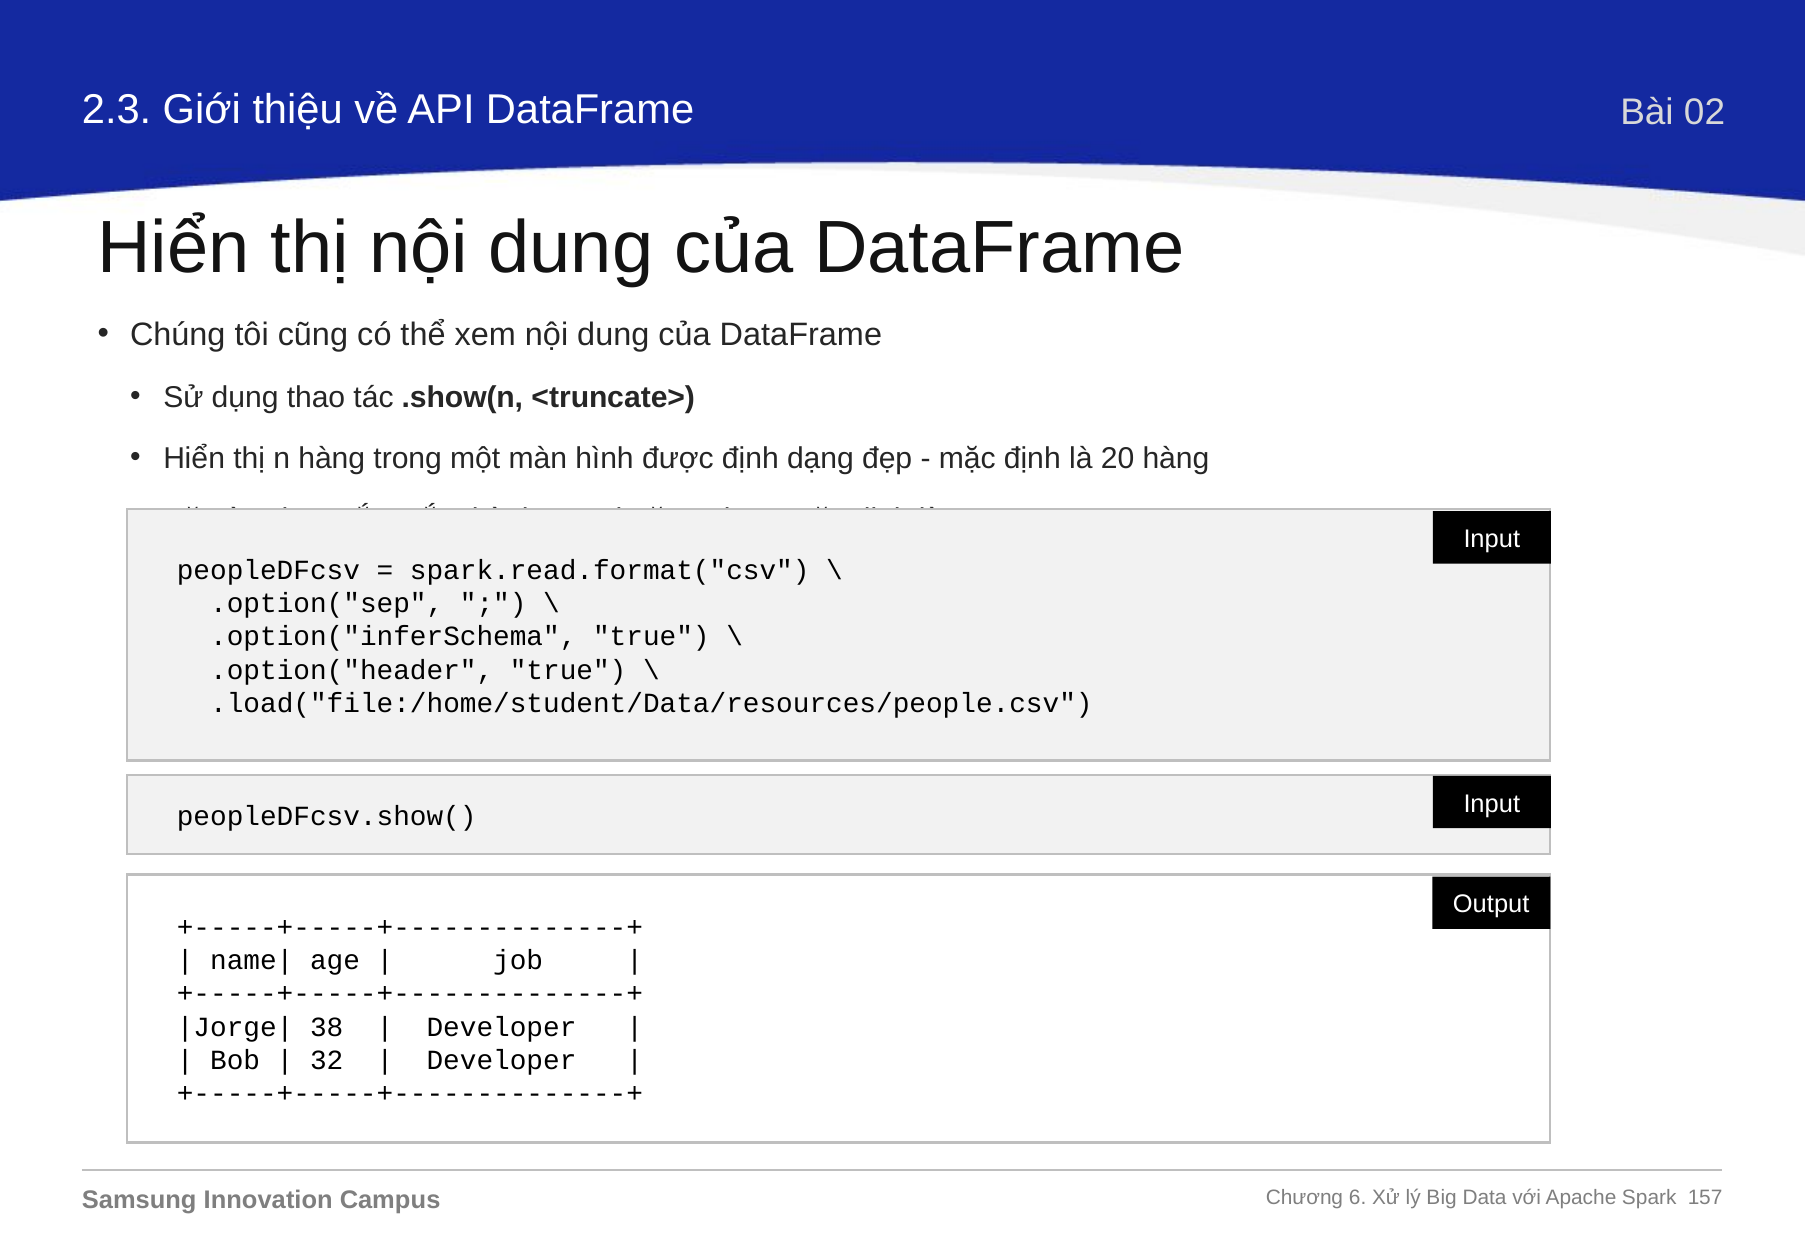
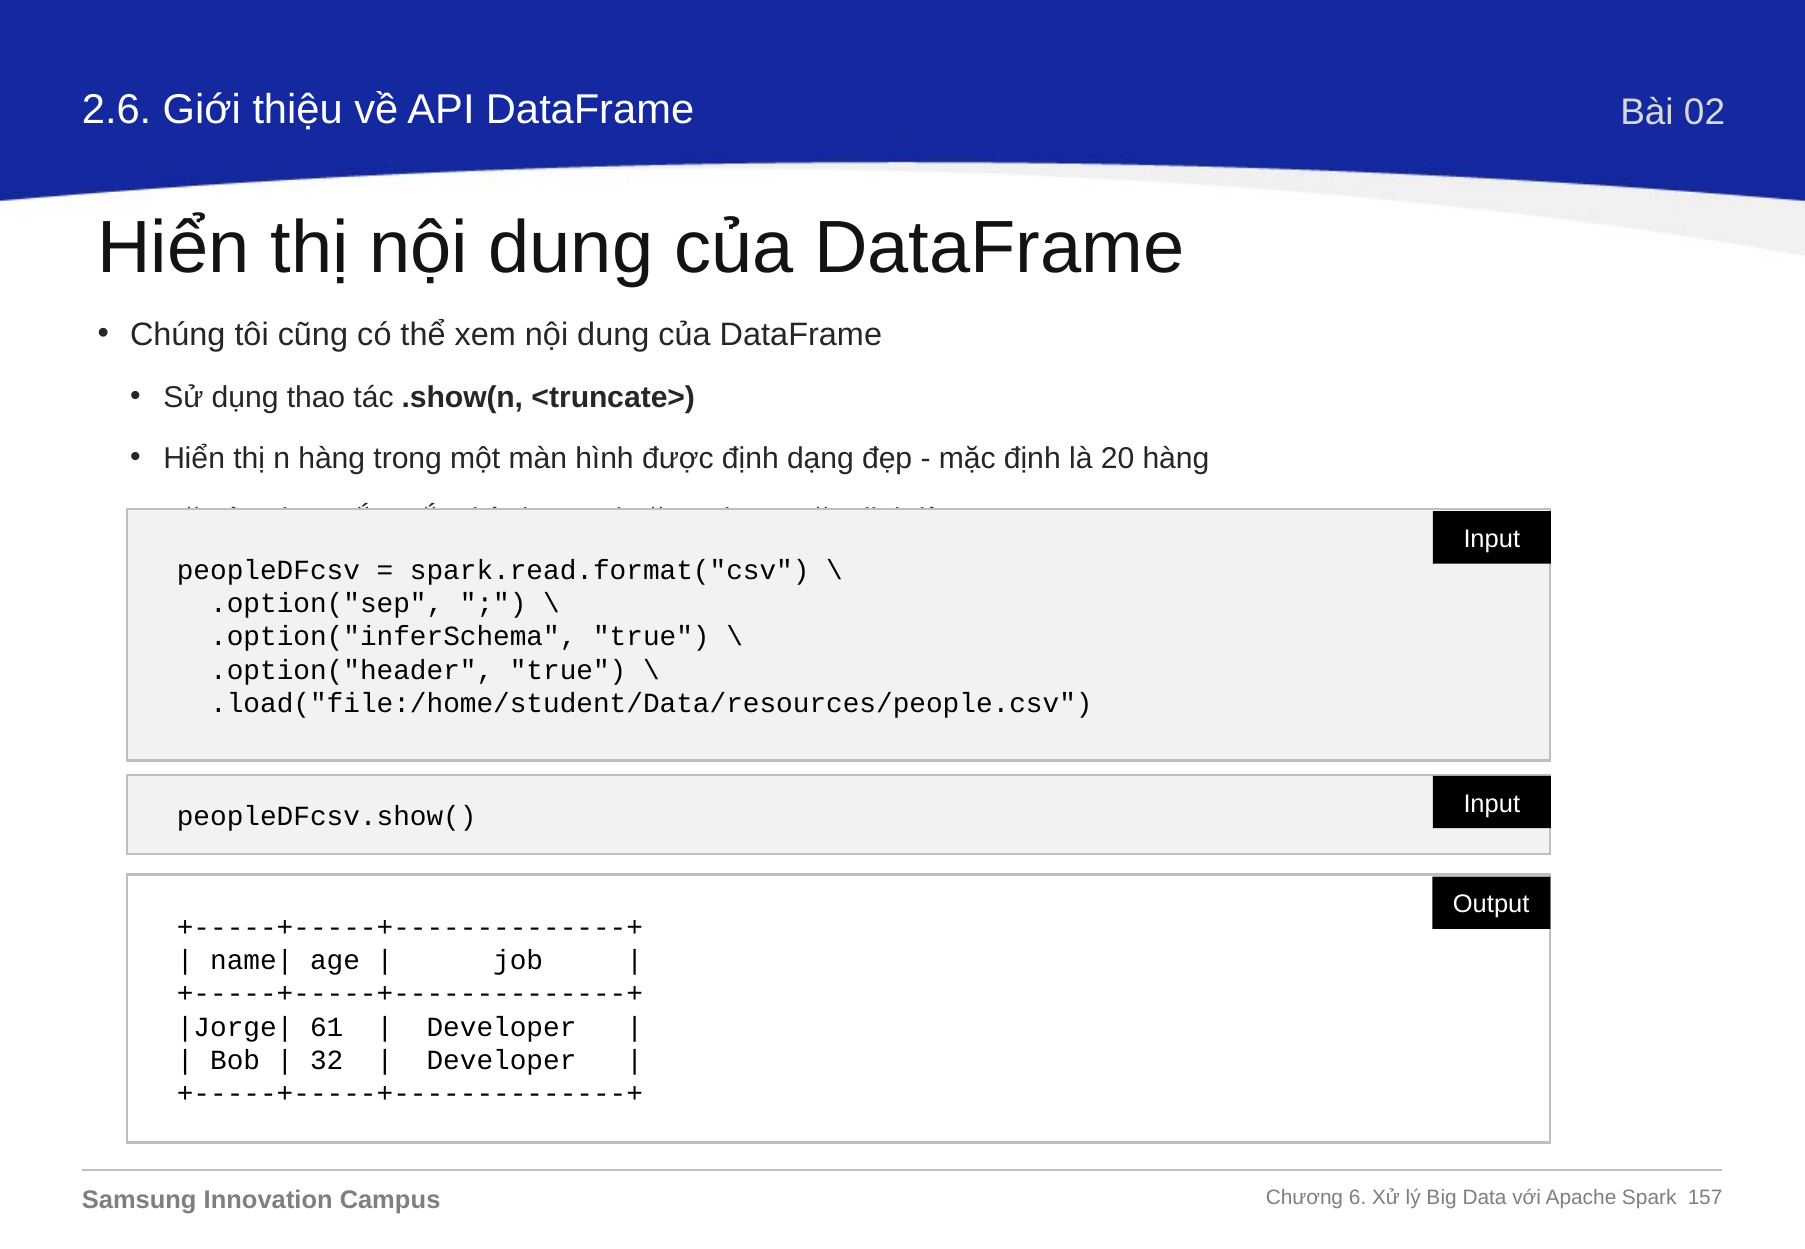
2.3: 2.3 -> 2.6
38: 38 -> 61
